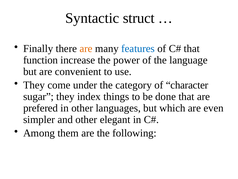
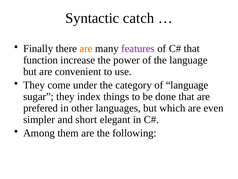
struct: struct -> catch
features colour: blue -> purple
of character: character -> language
and other: other -> short
